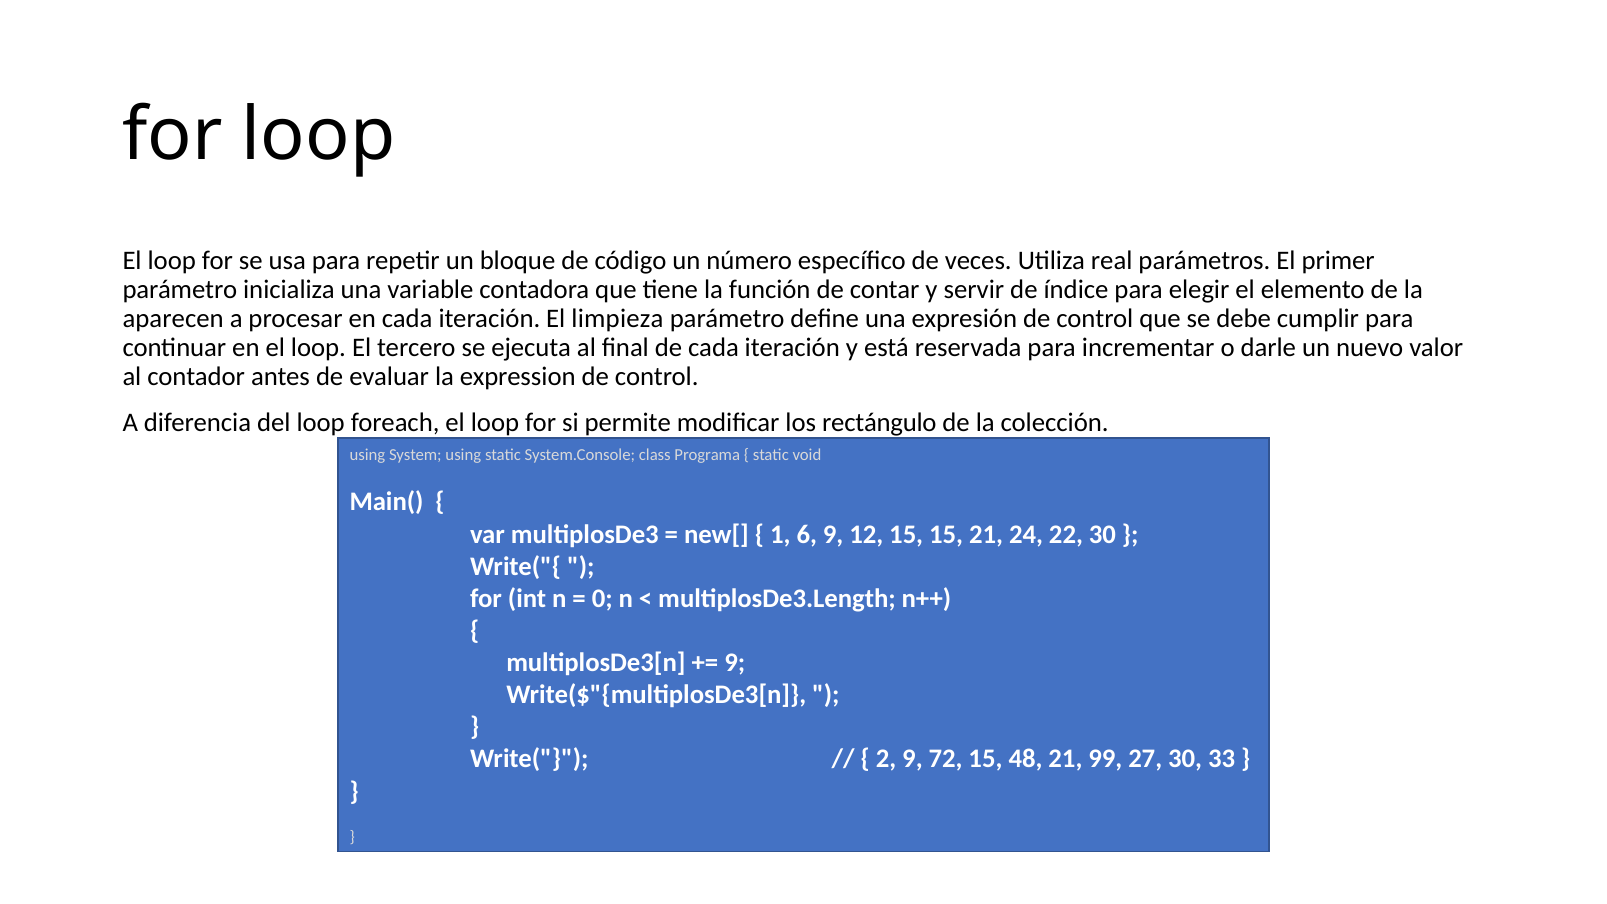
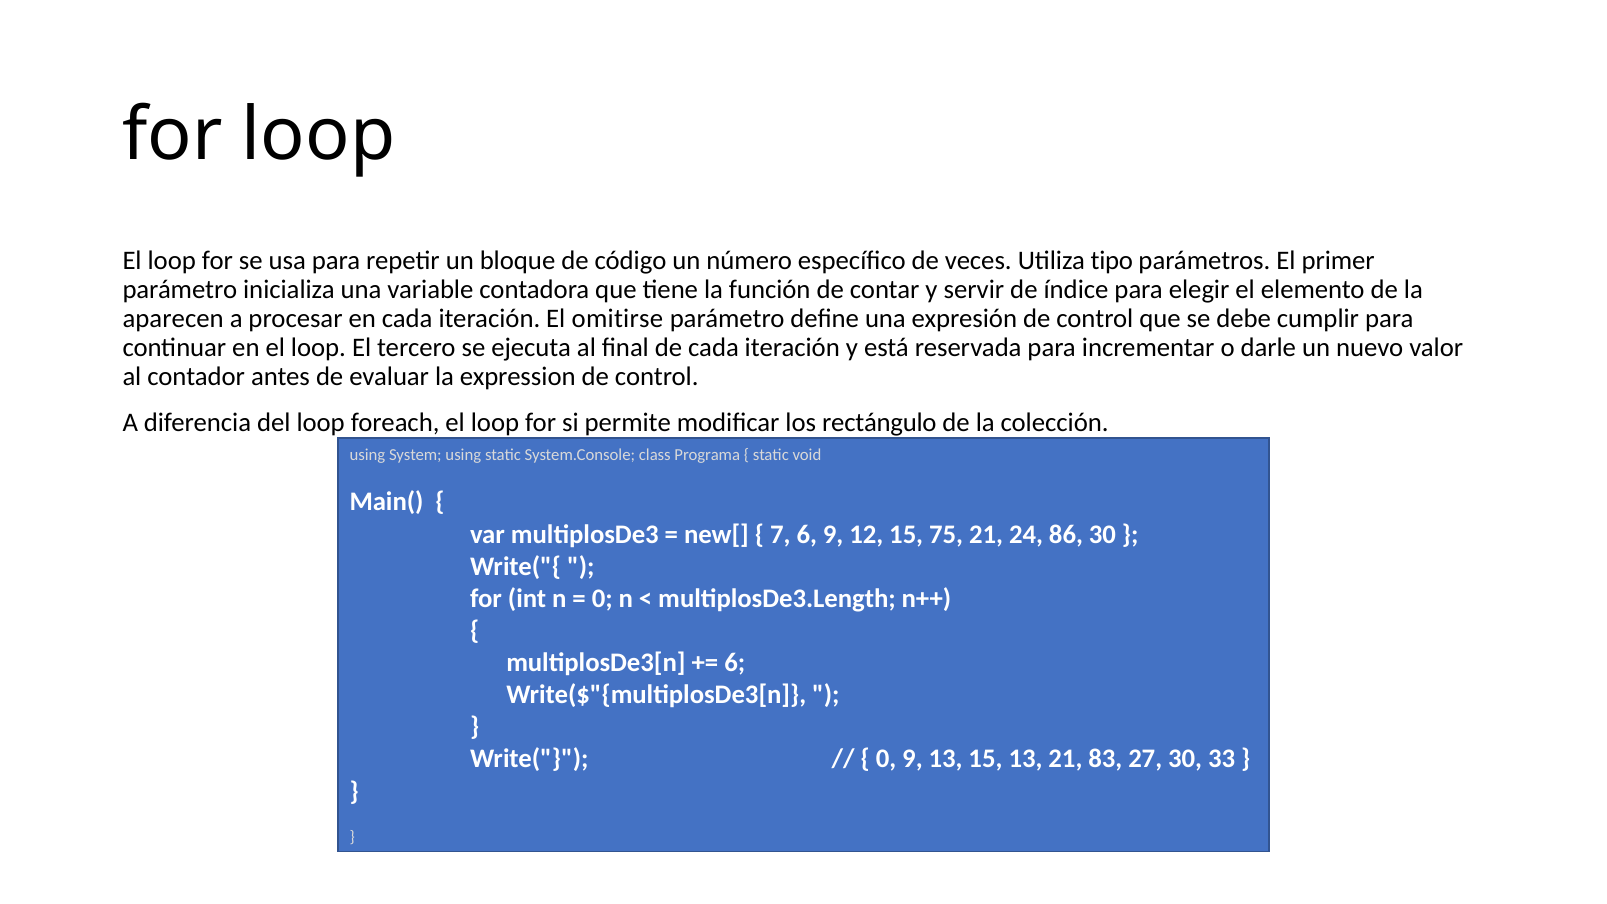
real: real -> tipo
limpieza: limpieza -> omitirse
1: 1 -> 7
15 15: 15 -> 75
22: 22 -> 86
9 at (735, 663): 9 -> 6
2 at (886, 759): 2 -> 0
9 72: 72 -> 13
15 48: 48 -> 13
99: 99 -> 83
